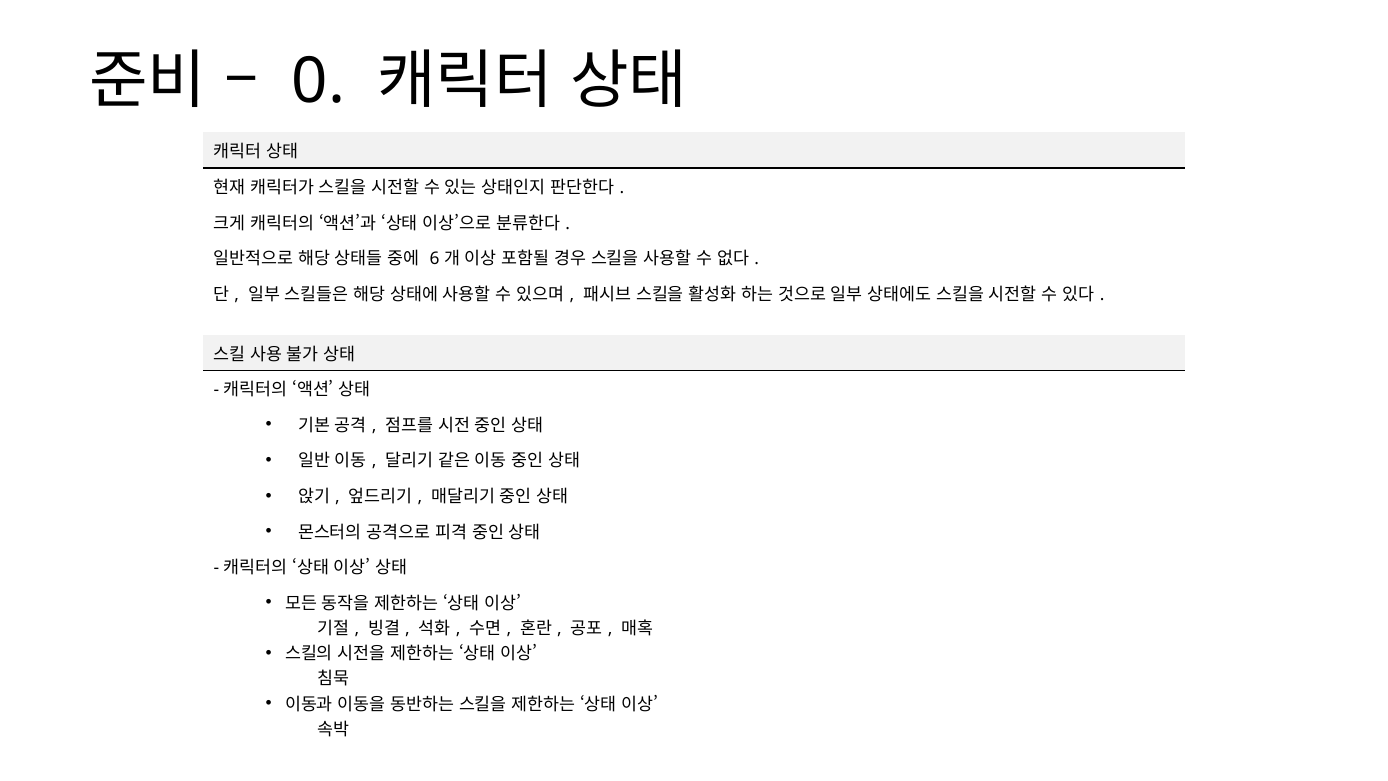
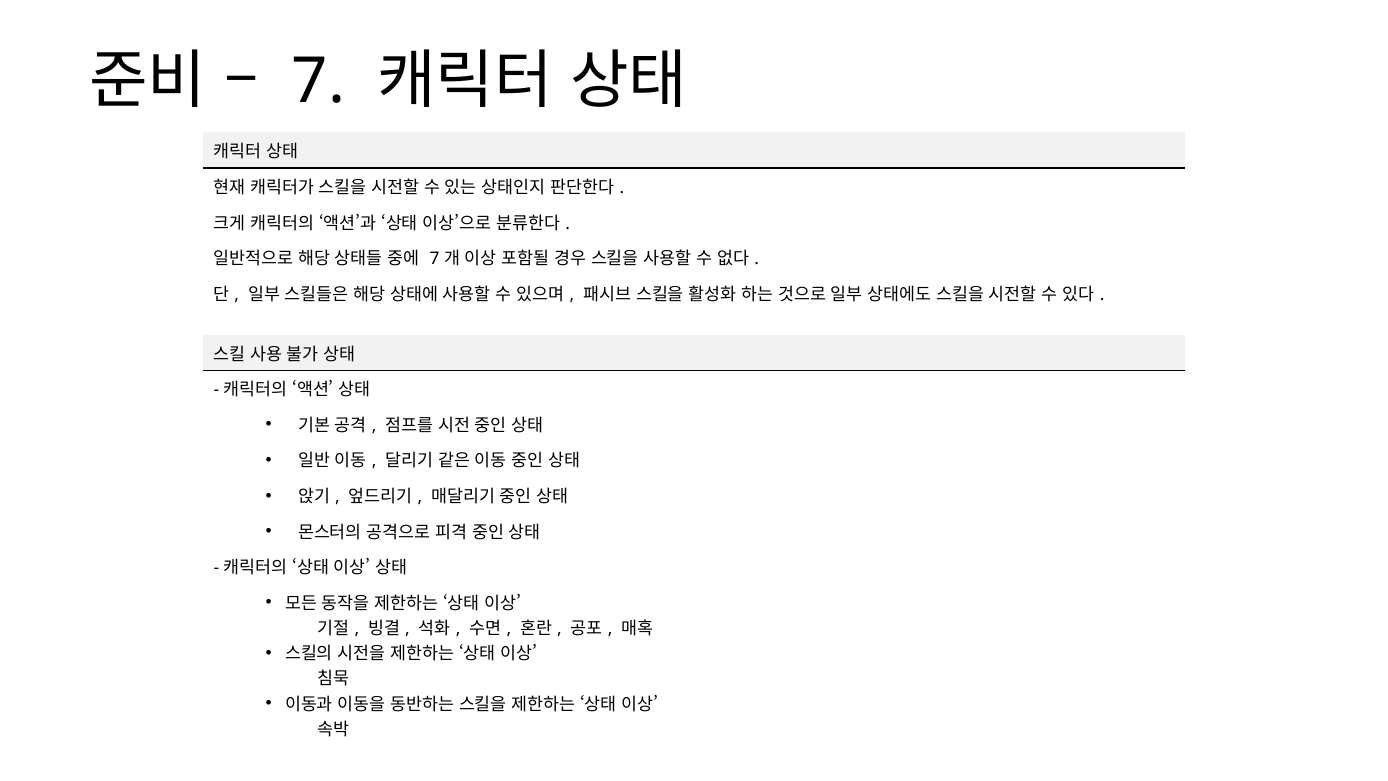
0 at (319, 82): 0 -> 7
6 at (434, 259): 6 -> 7
